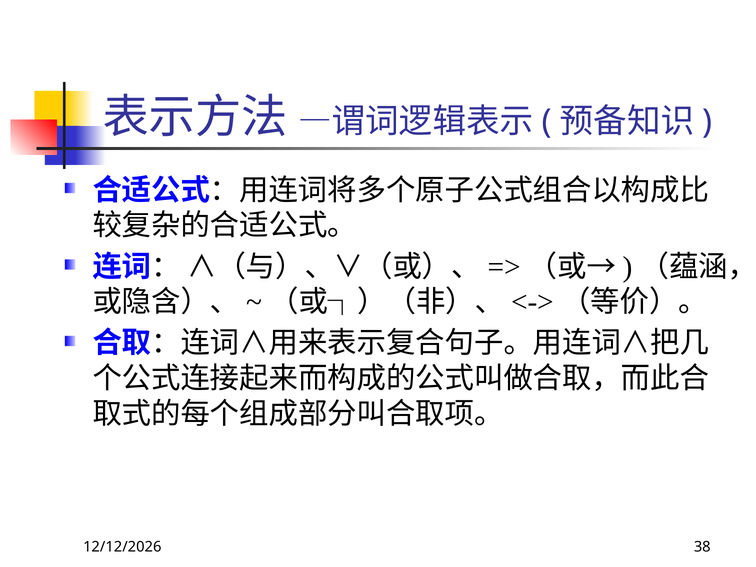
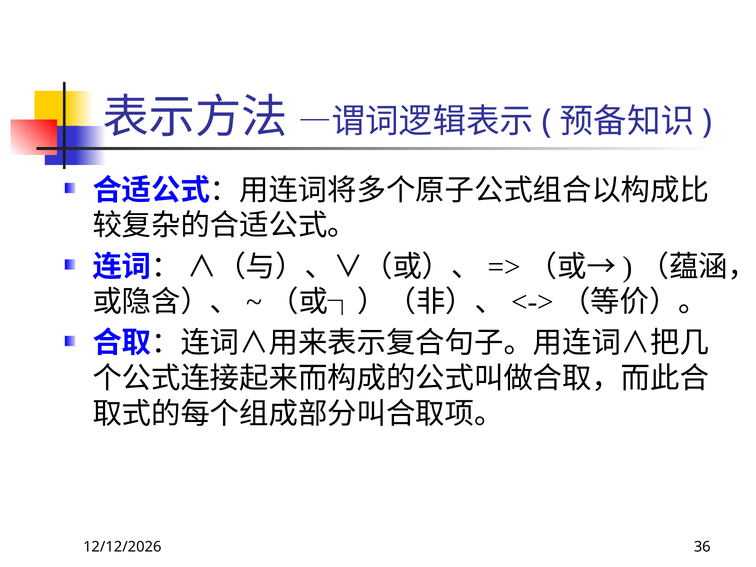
38: 38 -> 36
